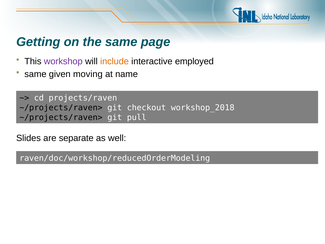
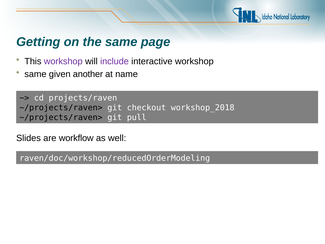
include colour: orange -> purple
interactive employed: employed -> workshop
moving: moving -> another
separate: separate -> workflow
